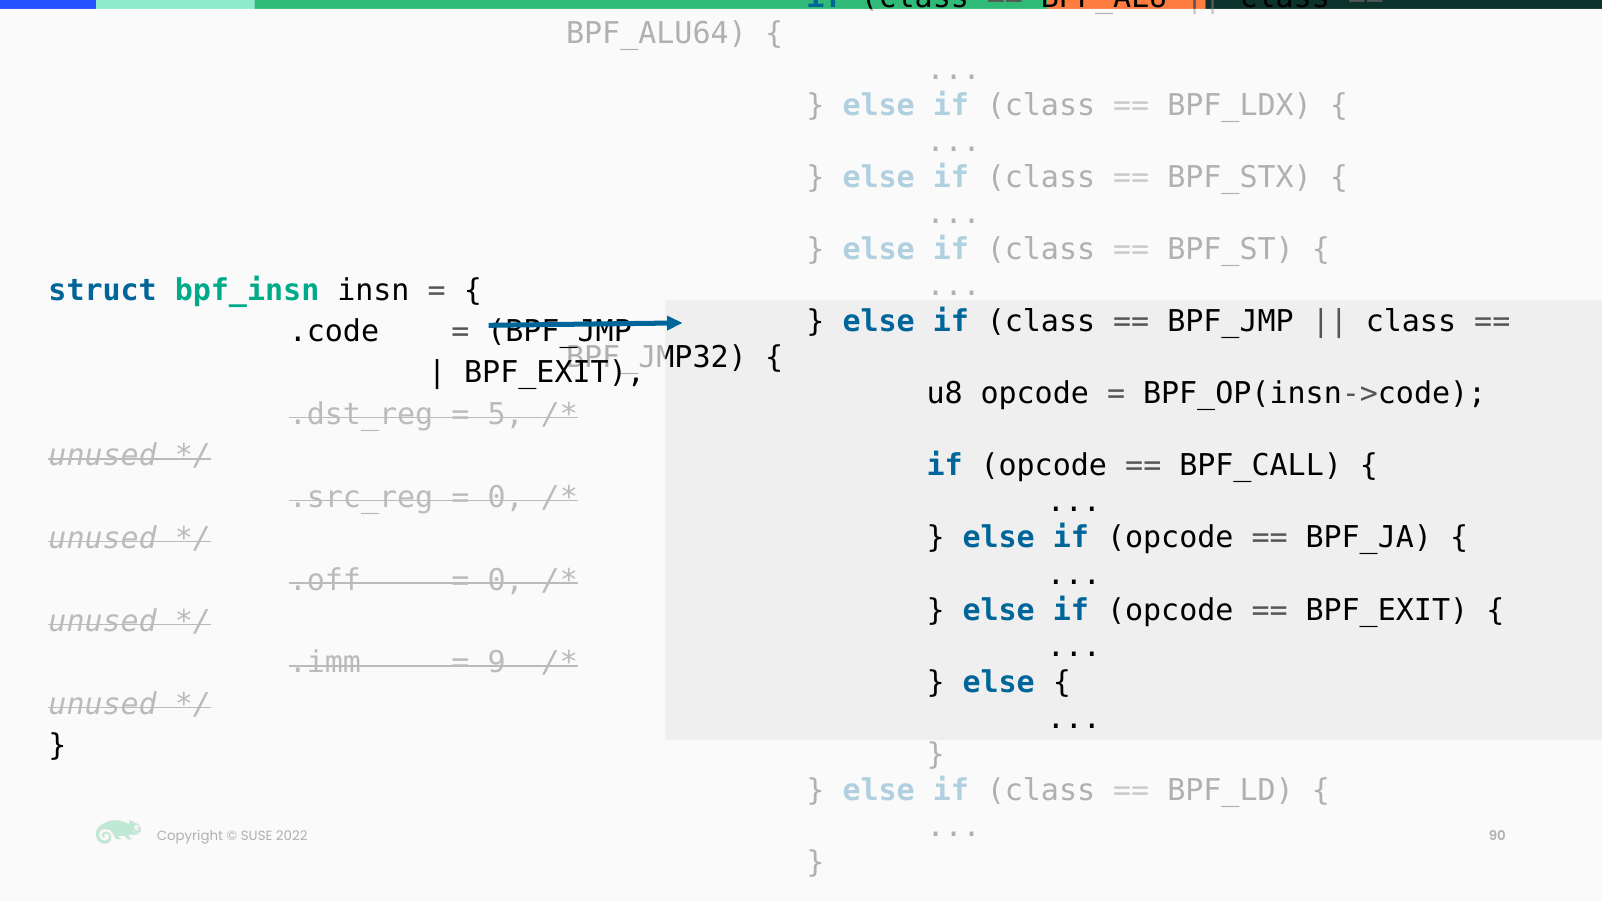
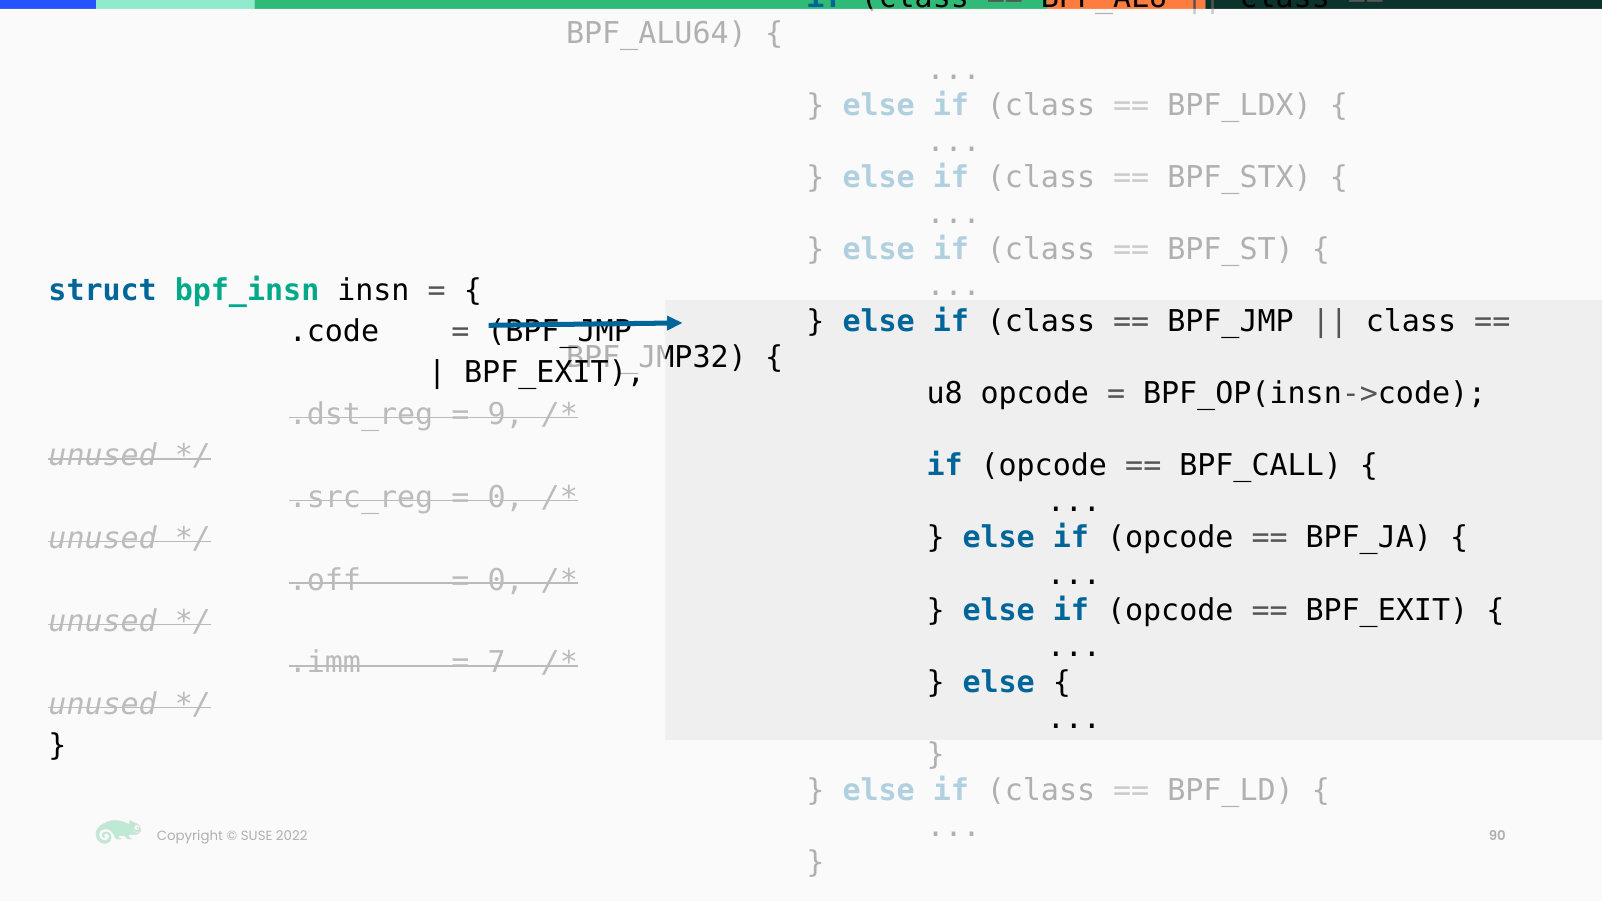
5: 5 -> 9
9: 9 -> 7
